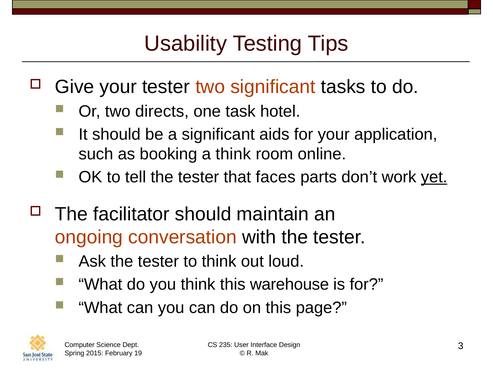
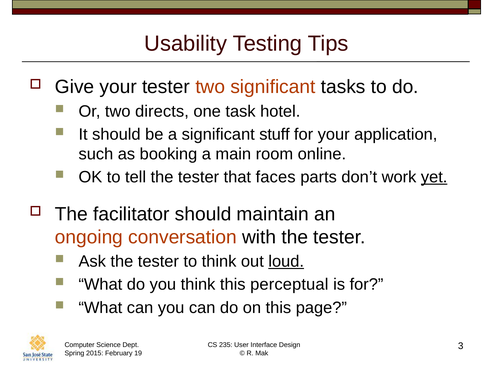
aids: aids -> stuff
a think: think -> main
loud underline: none -> present
warehouse: warehouse -> perceptual
